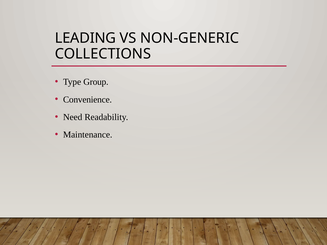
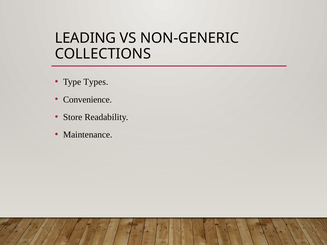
Group: Group -> Types
Need: Need -> Store
